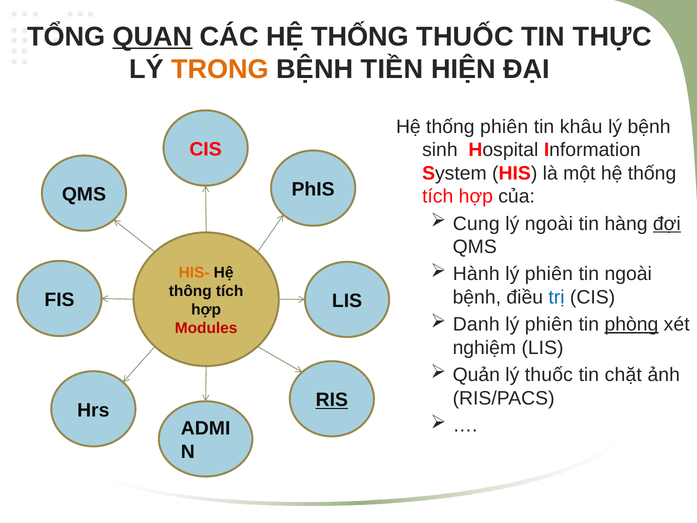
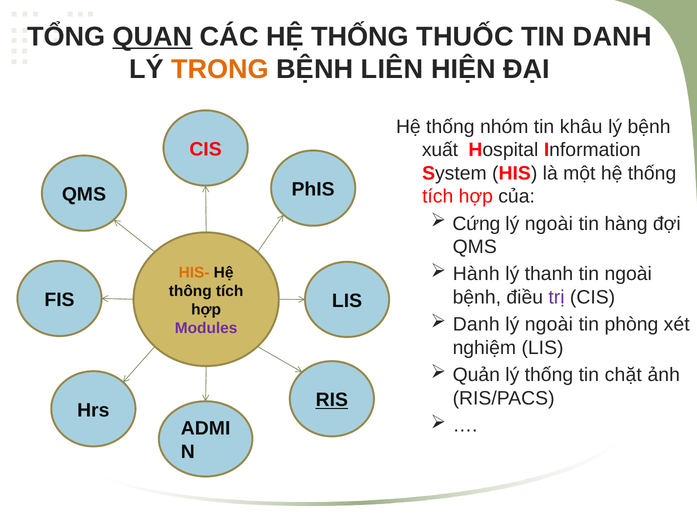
TIN THỰC: THỰC -> DANH
TIỀN: TIỀN -> LIÊN
thống phiên: phiên -> nhóm
sinh: sinh -> xuất
Cung: Cung -> Cứng
đợi underline: present -> none
phiên at (549, 274): phiên -> thanh
trị colour: blue -> purple
phiên at (549, 324): phiên -> ngoài
phòng underline: present -> none
Modules colour: red -> purple
lý thuốc: thuốc -> thống
